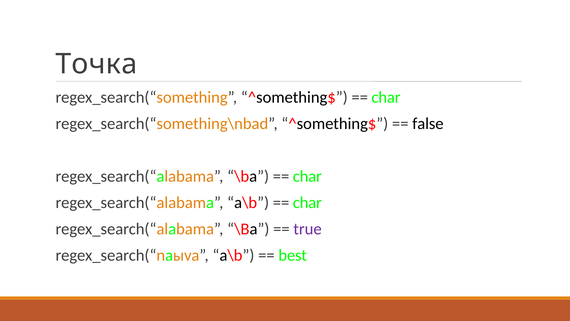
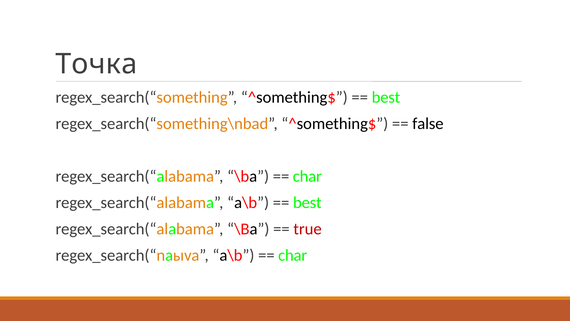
char at (386, 97): char -> best
char at (307, 202): char -> best
true colour: purple -> red
best at (293, 255): best -> char
